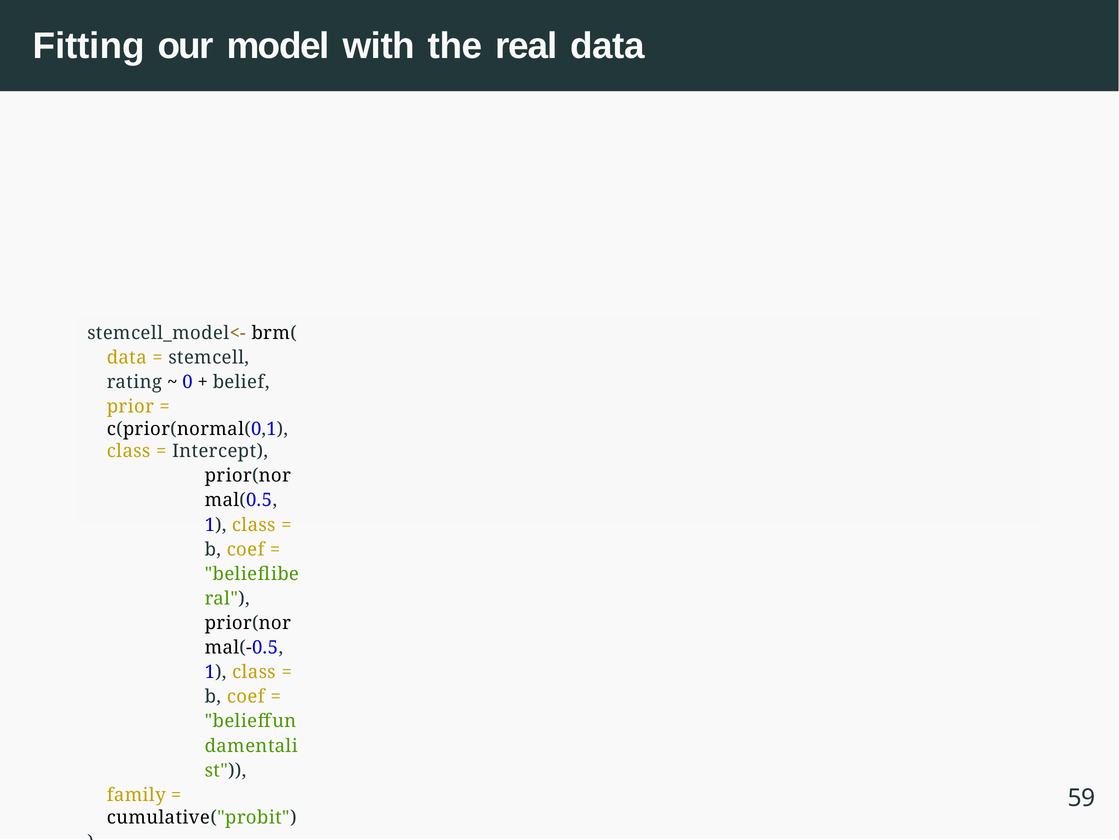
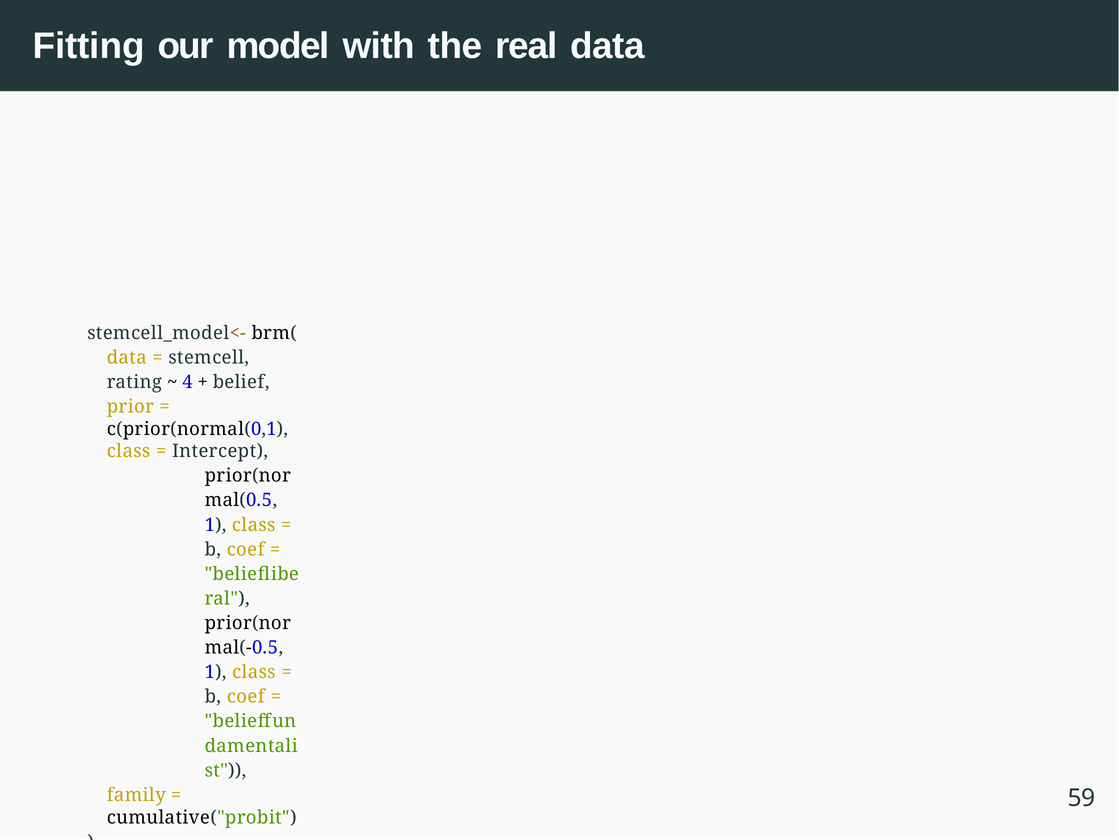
0: 0 -> 4
